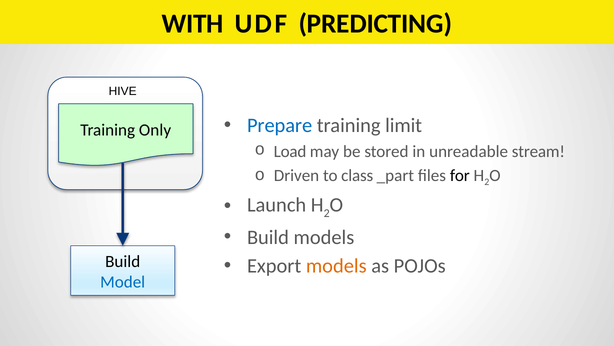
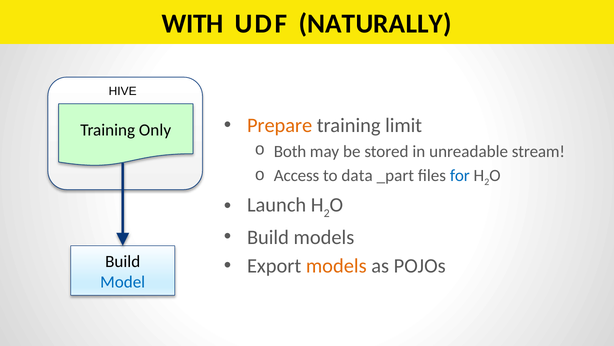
PREDICTING: PREDICTING -> NATURALLY
Prepare colour: blue -> orange
Load: Load -> Both
Driven: Driven -> Access
class: class -> data
for colour: black -> blue
